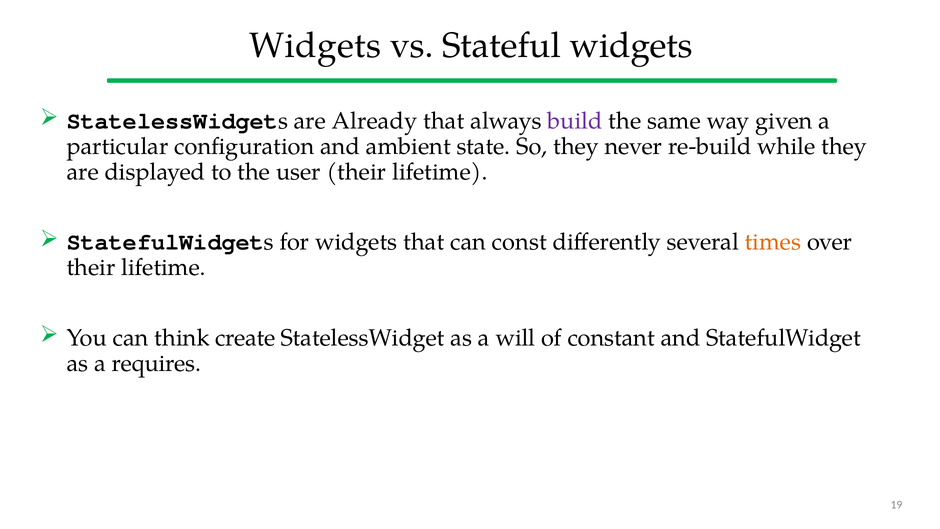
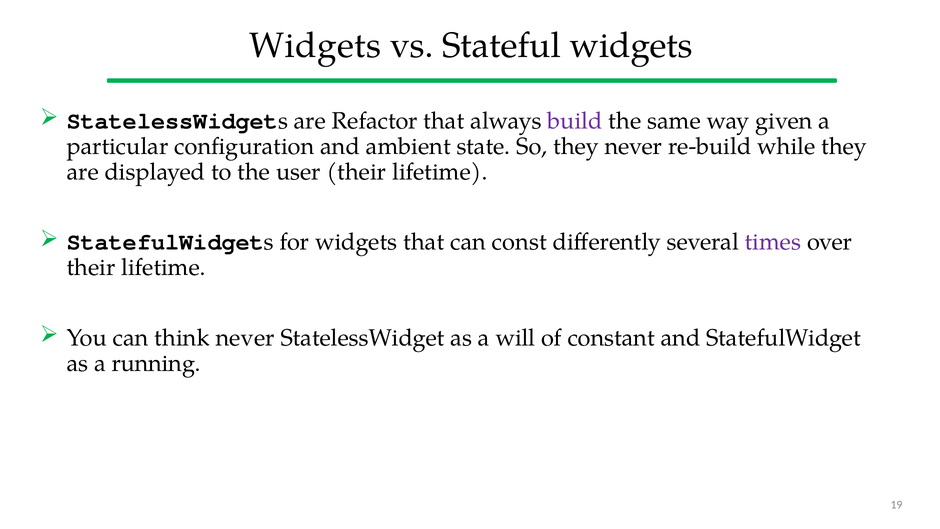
Already: Already -> Refactor
times colour: orange -> purple
think create: create -> never
requires: requires -> running
